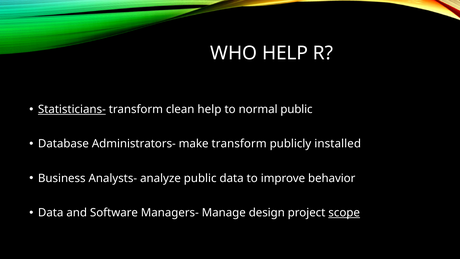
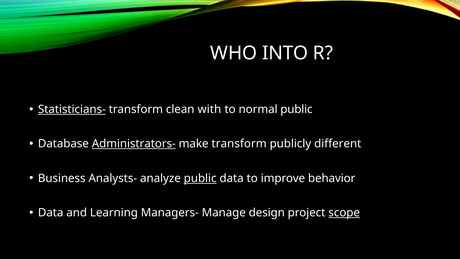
WHO HELP: HELP -> INTO
clean help: help -> with
Administrators- underline: none -> present
installed: installed -> different
public at (200, 178) underline: none -> present
Software: Software -> Learning
